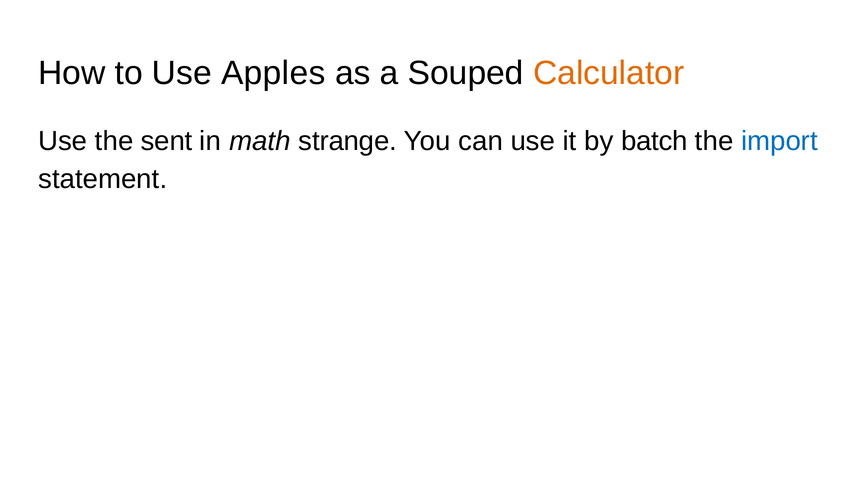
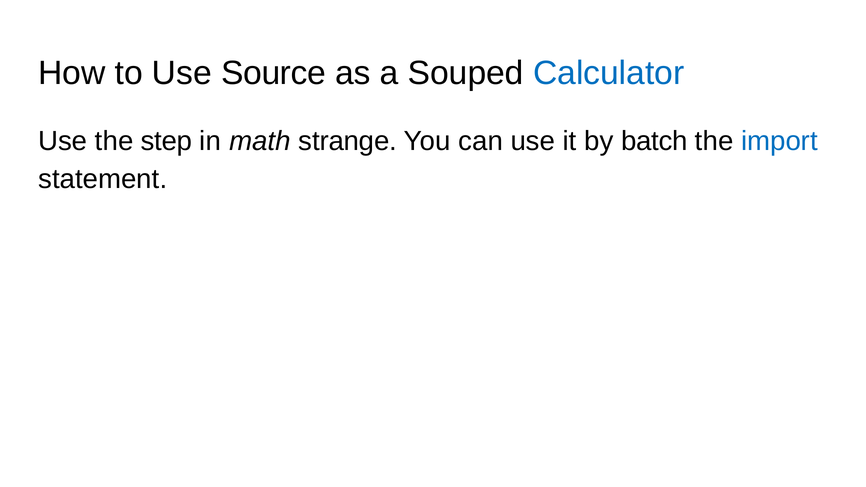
Apples: Apples -> Source
Calculator colour: orange -> blue
sent: sent -> step
